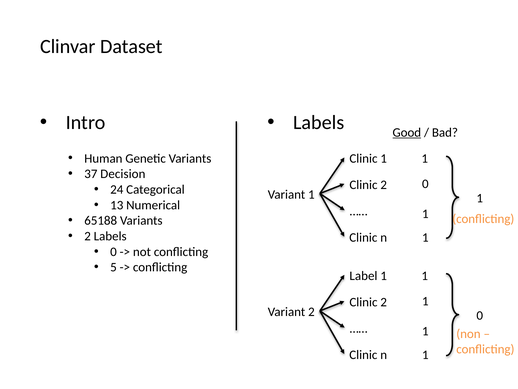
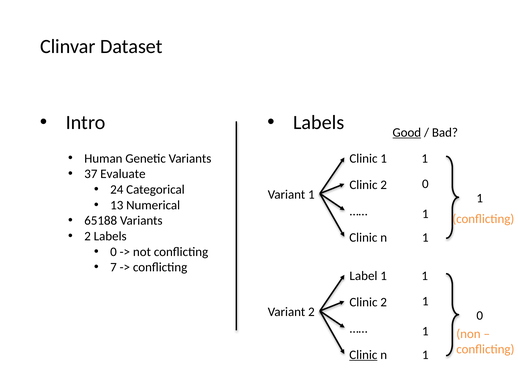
Decision: Decision -> Evaluate
5: 5 -> 7
Clinic at (363, 354) underline: none -> present
